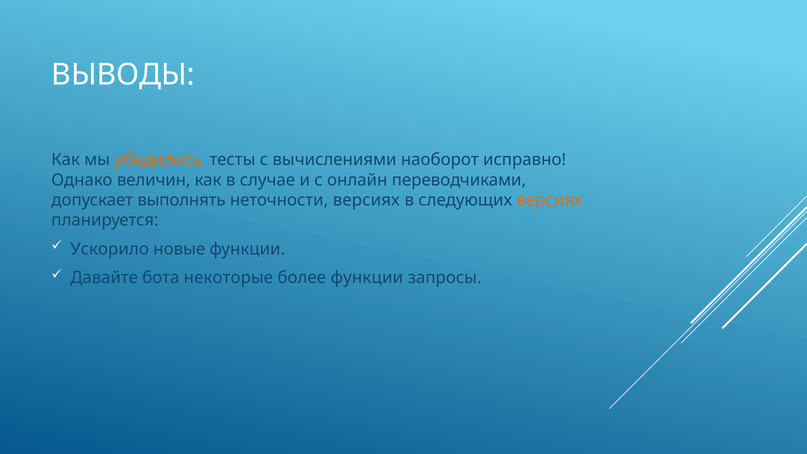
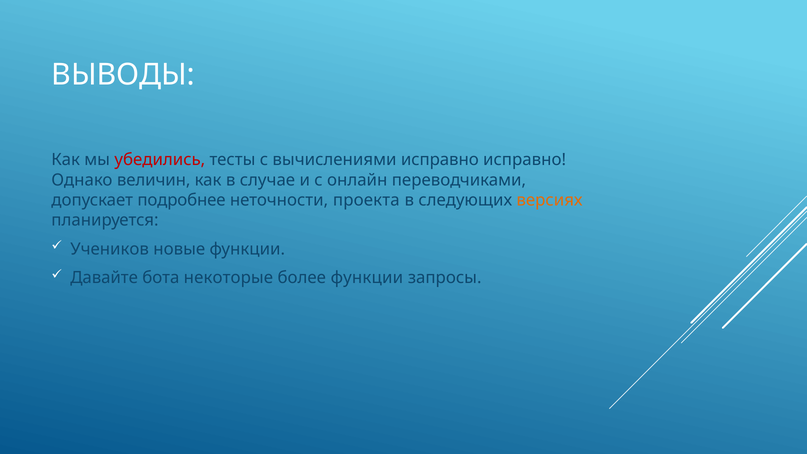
убедились colour: orange -> red
вычислениями наоборот: наоборот -> исправно
выполнять: выполнять -> подробнее
неточности версиях: версиях -> проекта
Ускорило: Ускорило -> Учеников
